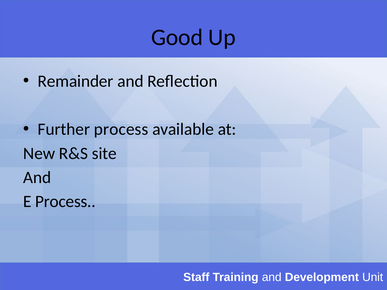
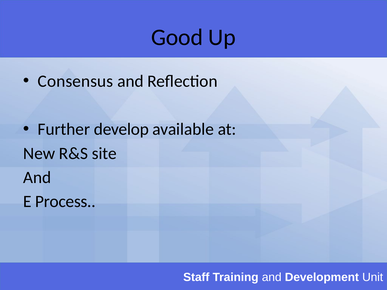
Remainder: Remainder -> Consensus
Further process: process -> develop
